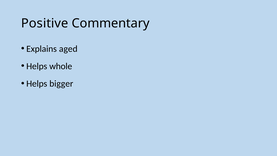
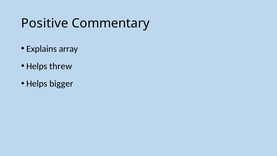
aged: aged -> array
whole: whole -> threw
